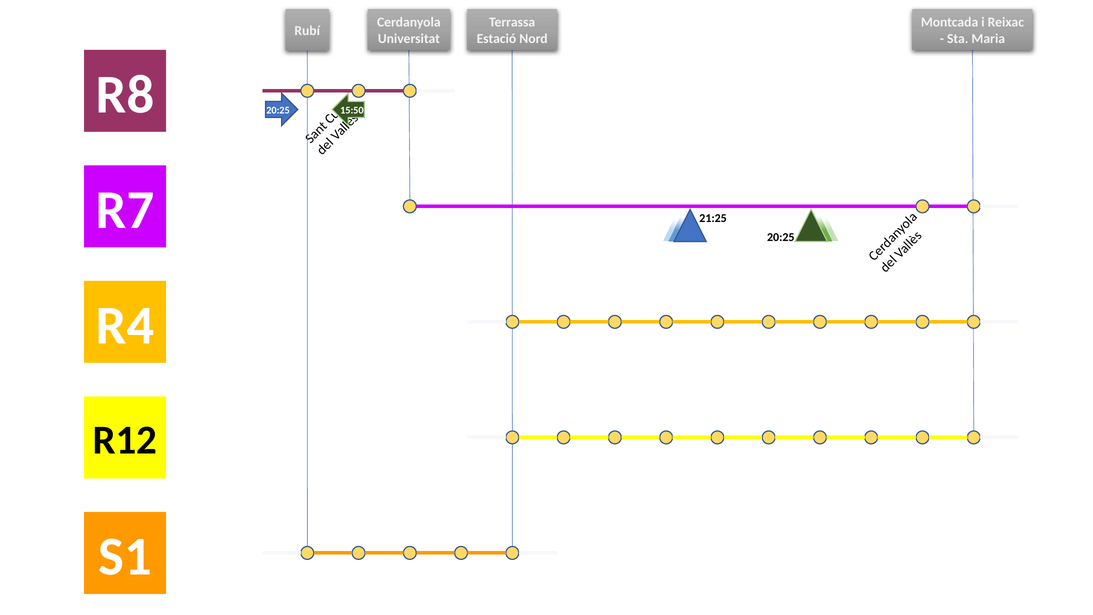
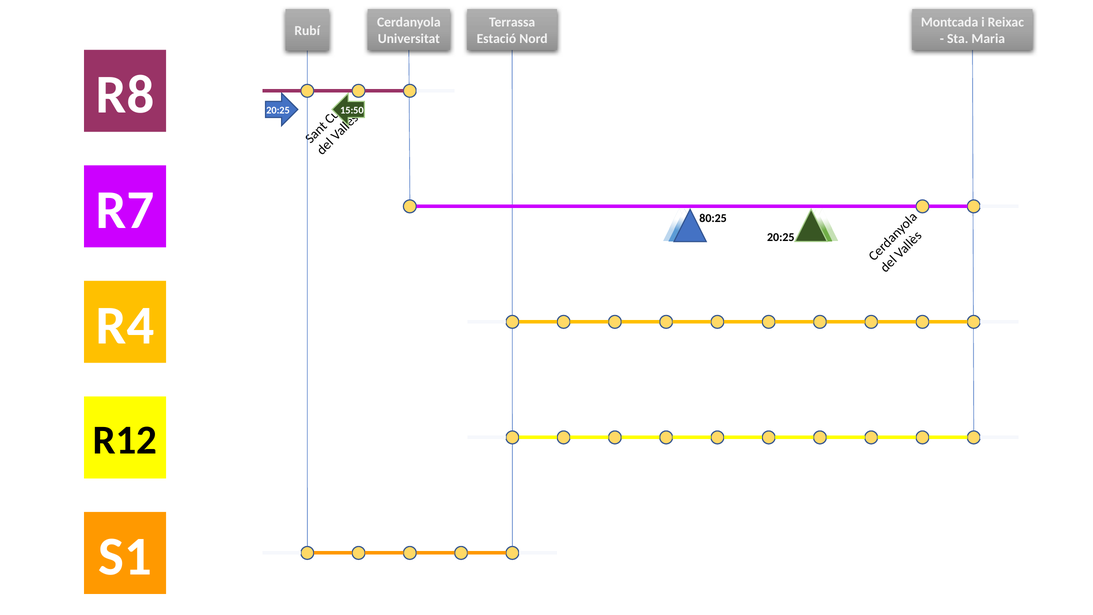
21:25: 21:25 -> 80:25
